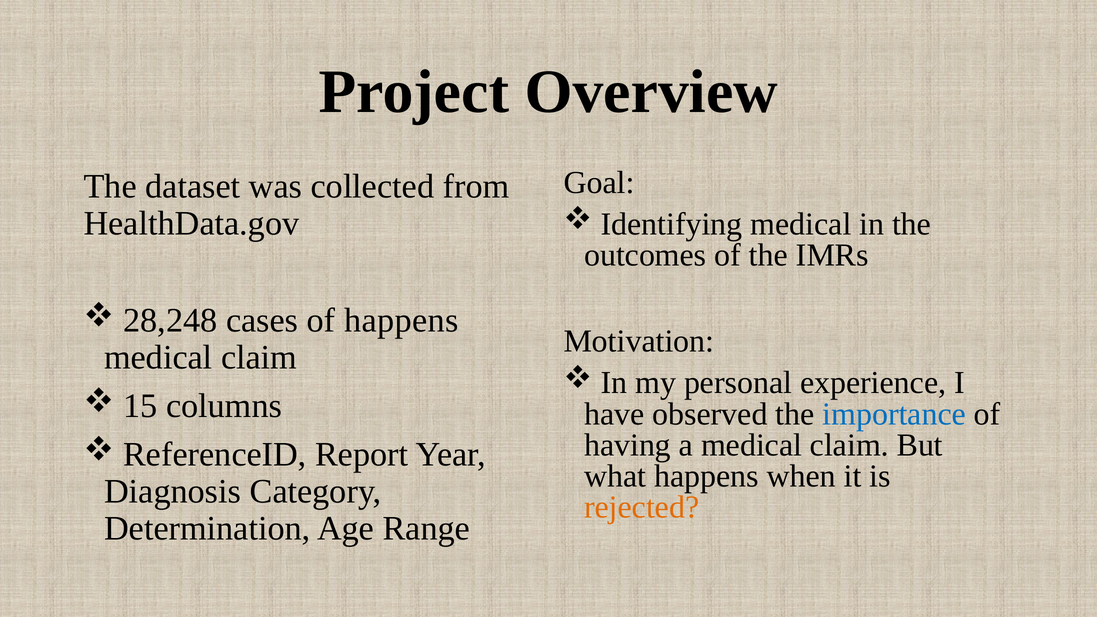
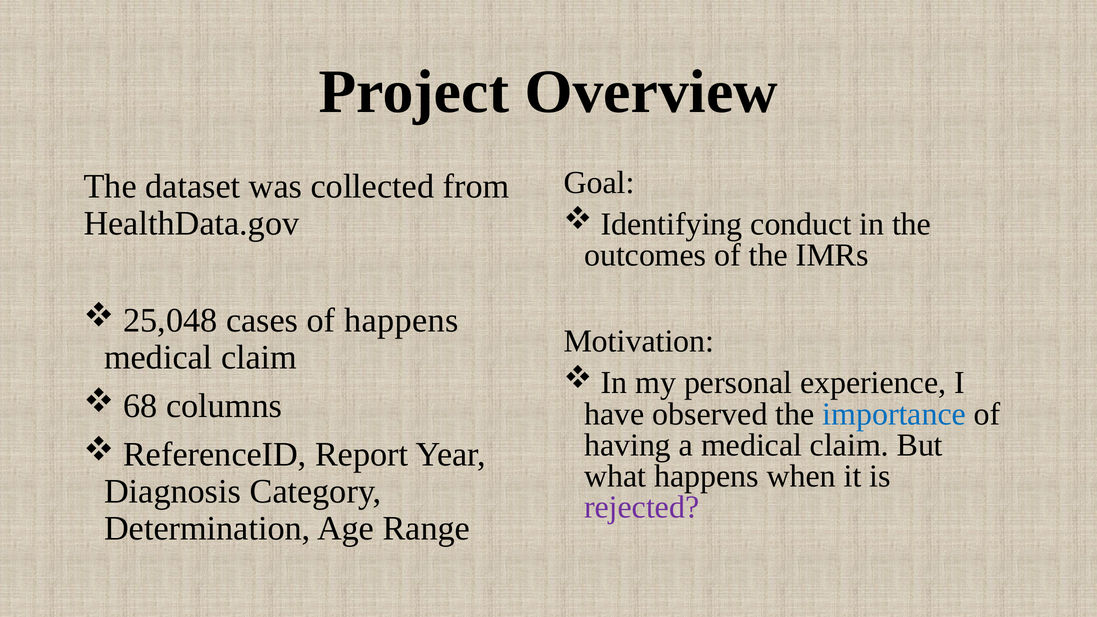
Identifying medical: medical -> conduct
28,248: 28,248 -> 25,048
15: 15 -> 68
rejected colour: orange -> purple
